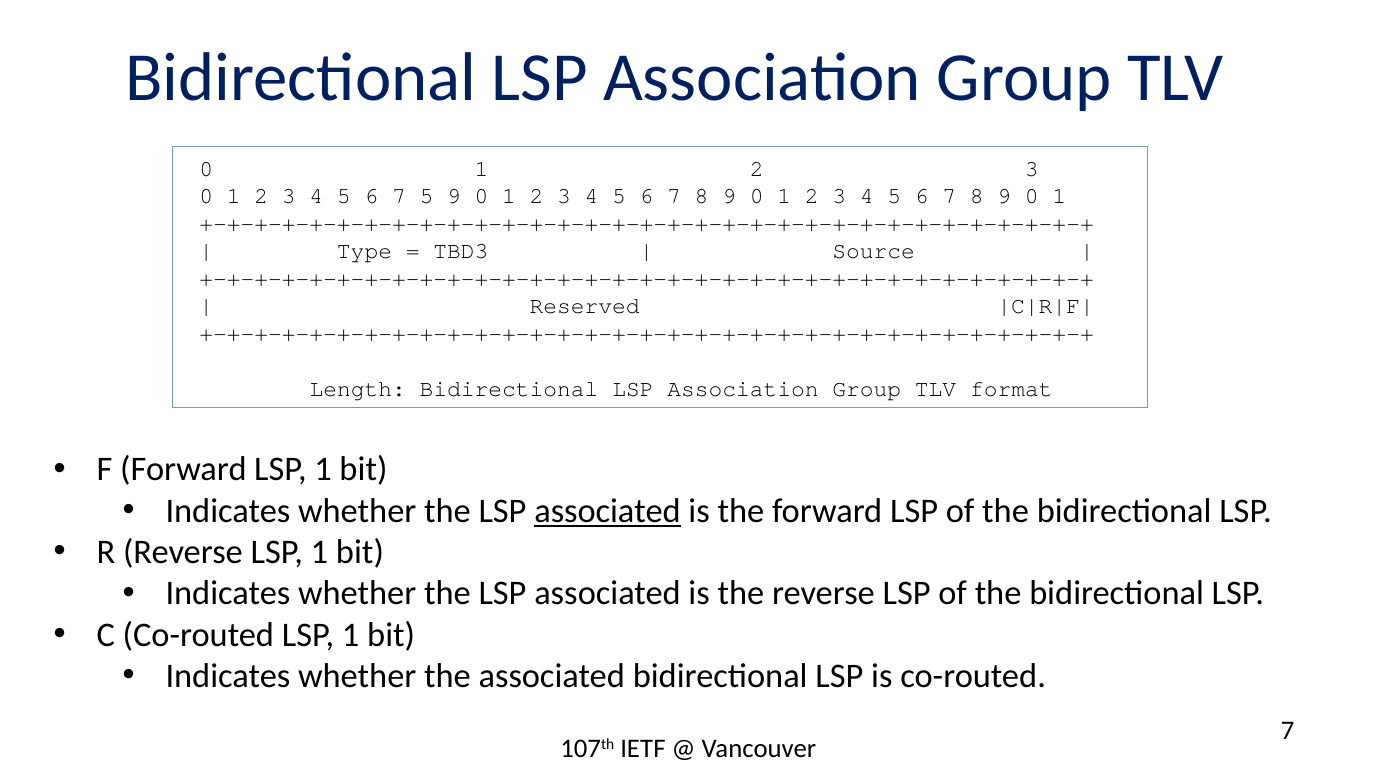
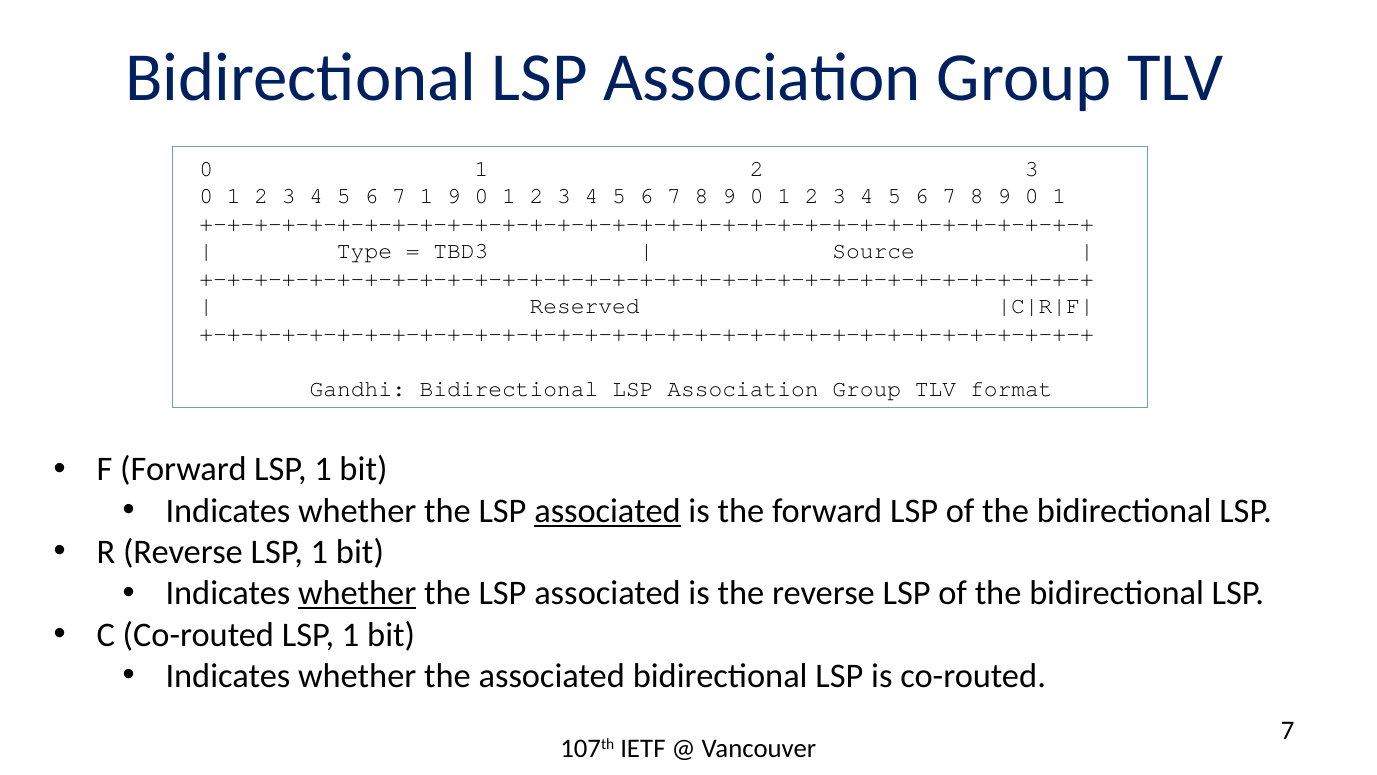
7 5: 5 -> 1
Length: Length -> Gandhi
whether at (357, 593) underline: none -> present
